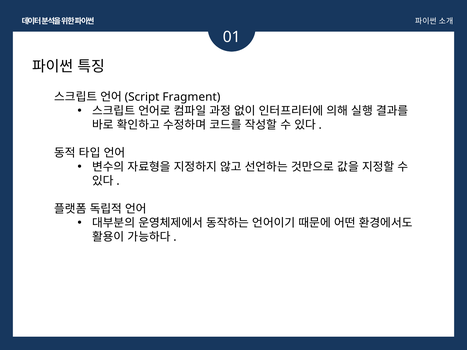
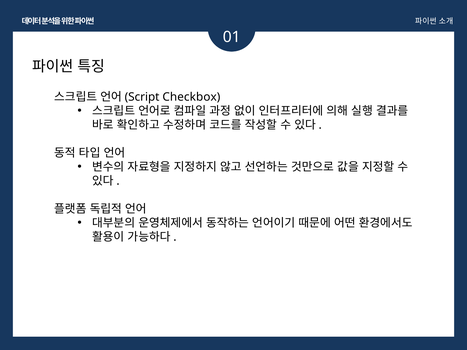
Fragment: Fragment -> Checkbox
